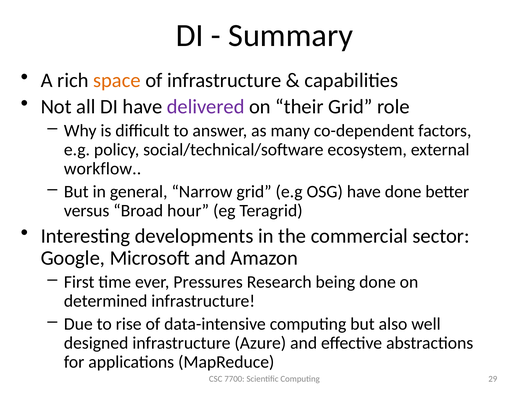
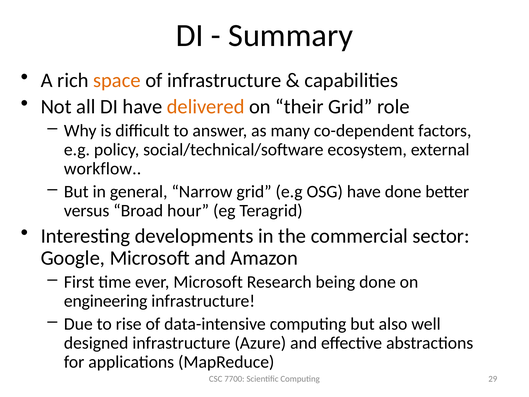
delivered colour: purple -> orange
ever Pressures: Pressures -> Microsoft
determined: determined -> engineering
